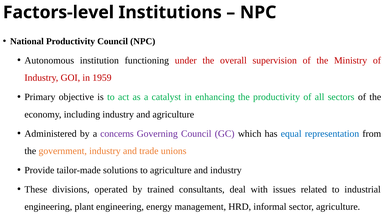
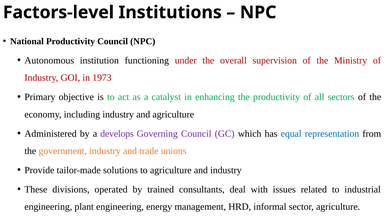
1959: 1959 -> 1973
concerns: concerns -> develops
